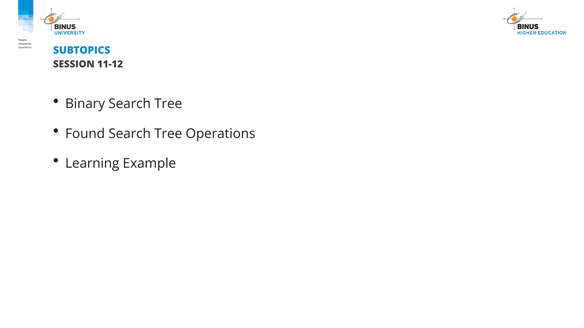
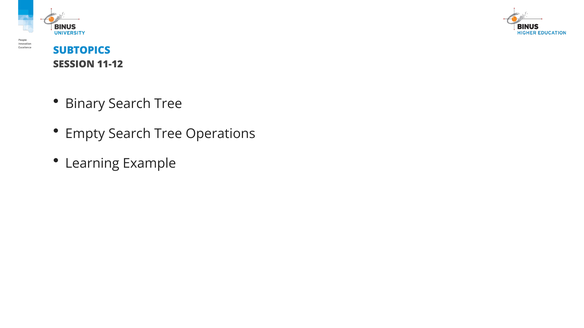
Found: Found -> Empty
